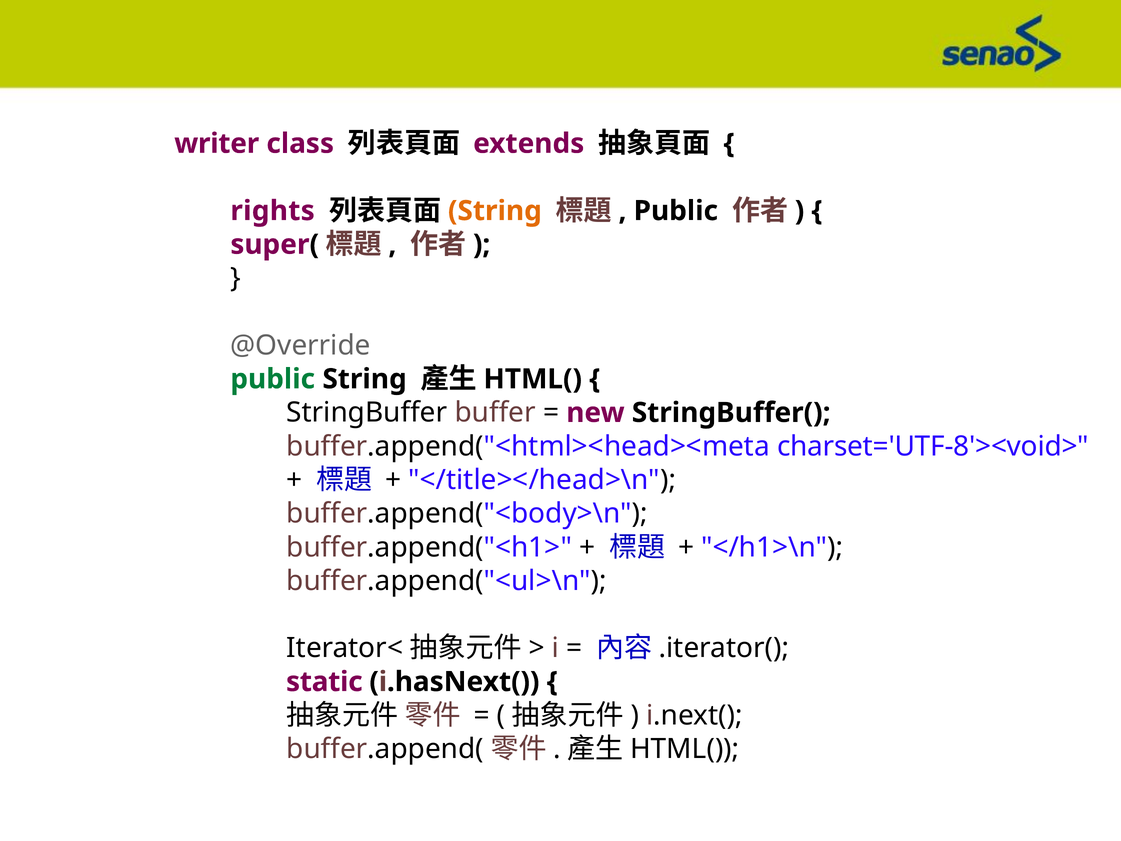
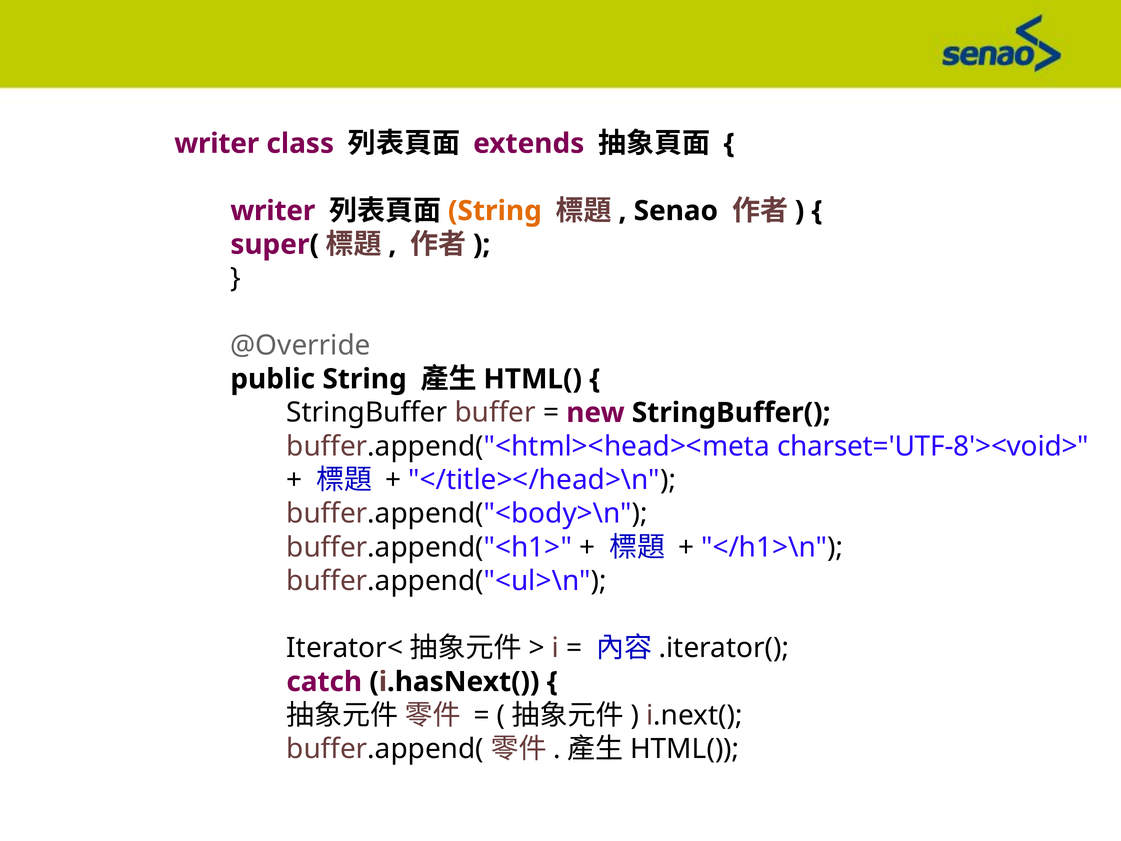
rights at (273, 211): rights -> writer
Public at (676, 211): Public -> Senao
public at (273, 379) colour: green -> black
static: static -> catch
